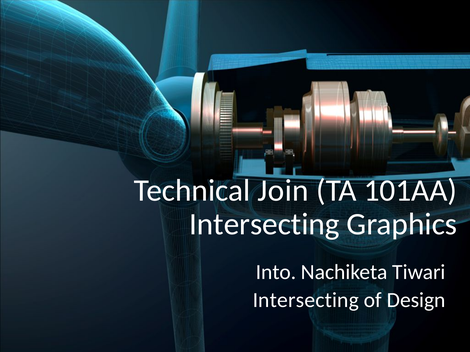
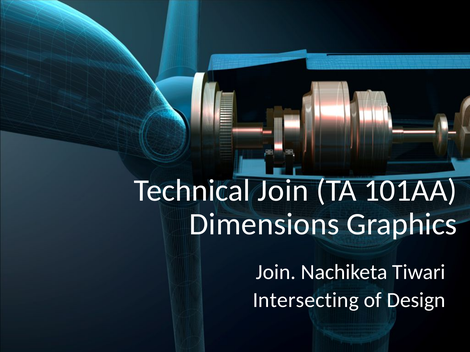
Intersecting at (264, 224): Intersecting -> Dimensions
Into at (276, 272): Into -> Join
